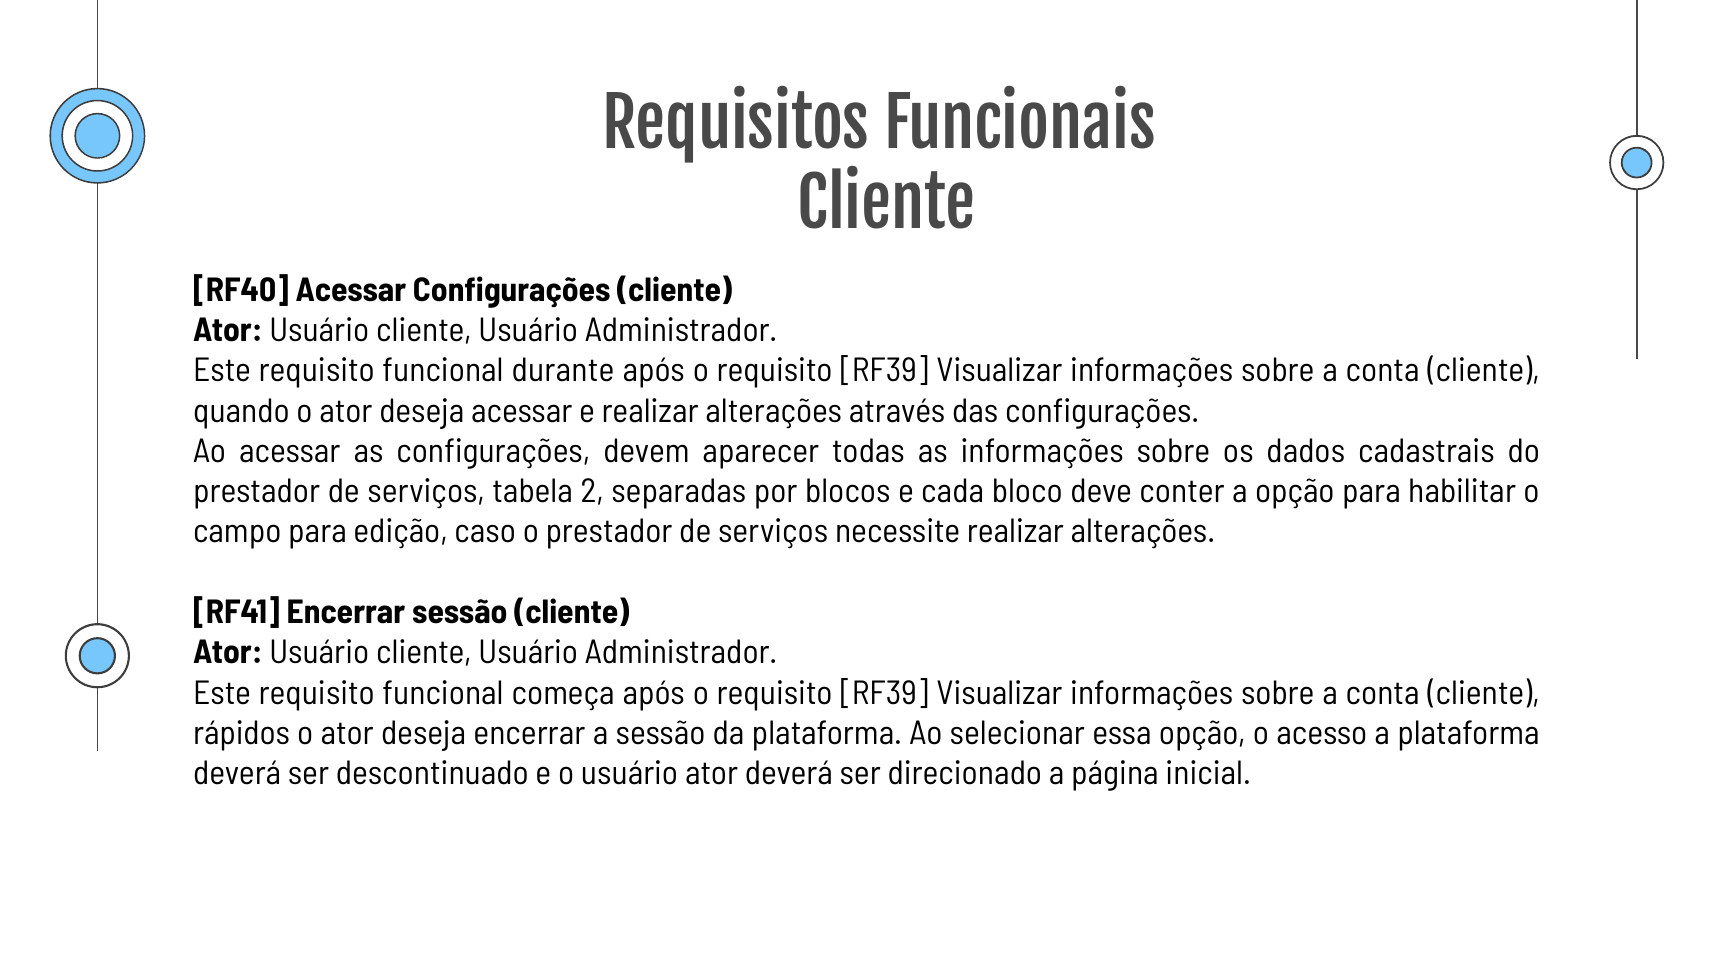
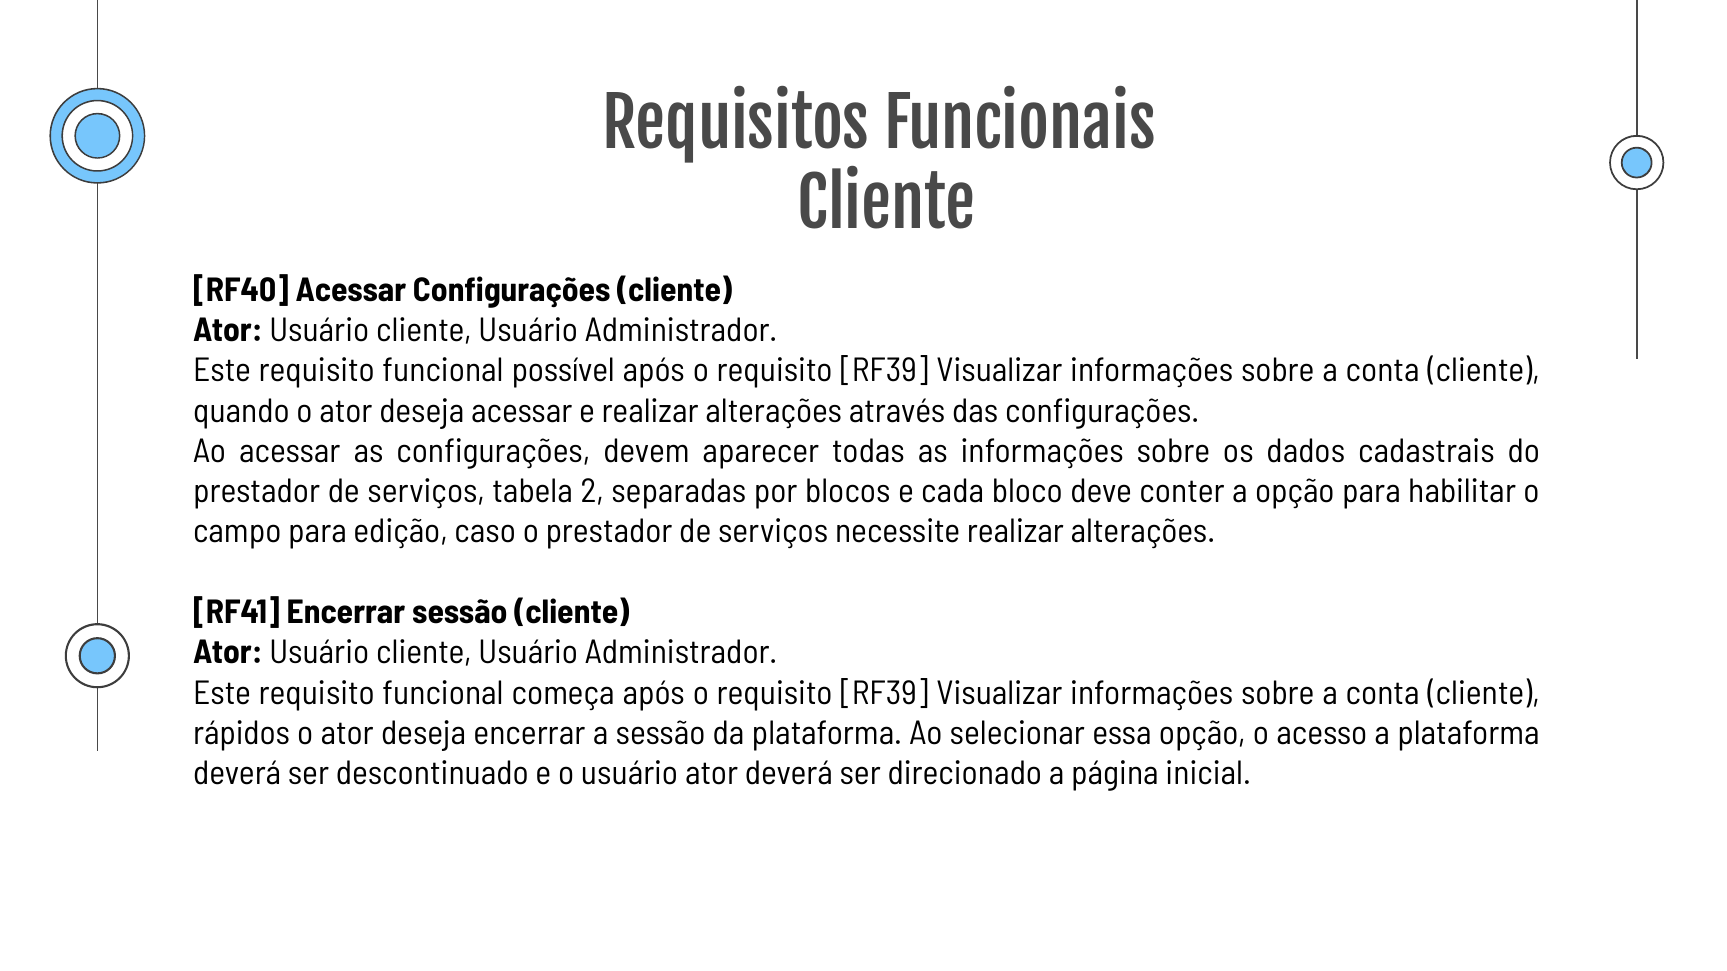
durante: durante -> possível
